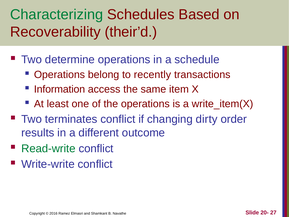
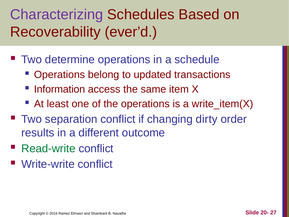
Characterizing colour: green -> purple
their’d: their’d -> ever’d
recently: recently -> updated
terminates: terminates -> separation
